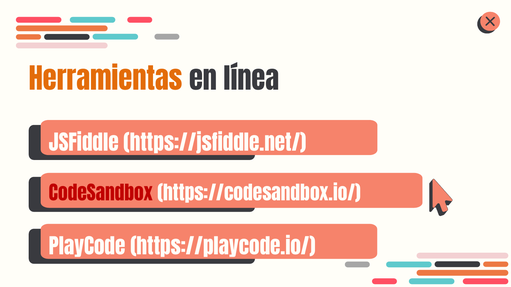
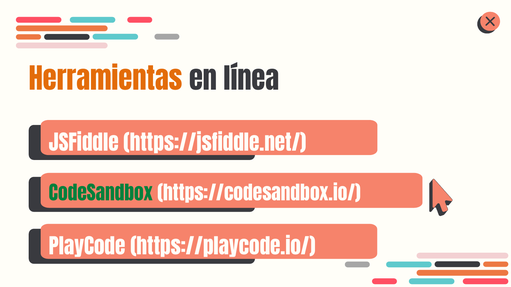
CodeSandbox colour: red -> green
